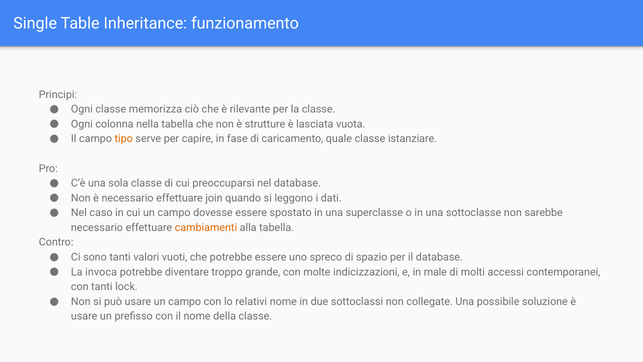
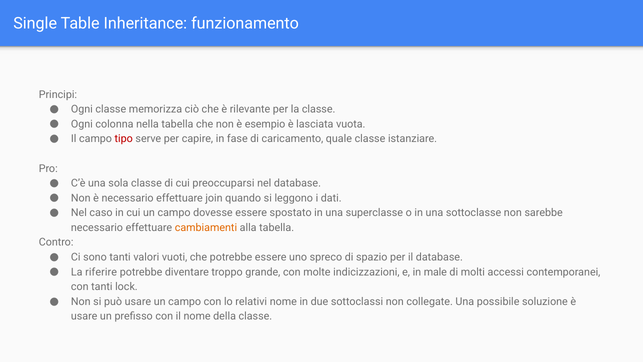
strutture: strutture -> esempio
tipo colour: orange -> red
invoca: invoca -> riferire
